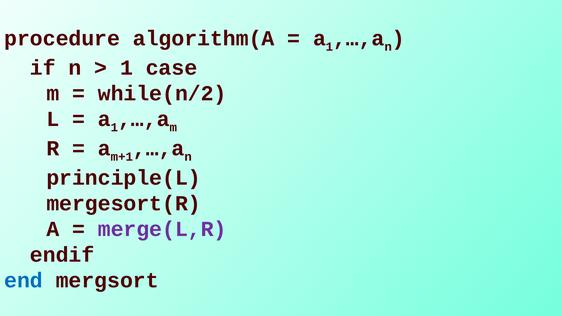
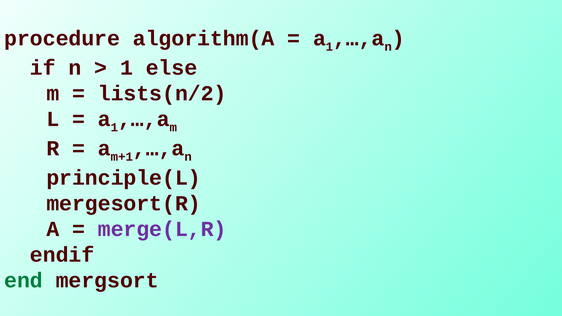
case: case -> else
while(n/2: while(n/2 -> lists(n/2
end colour: blue -> green
